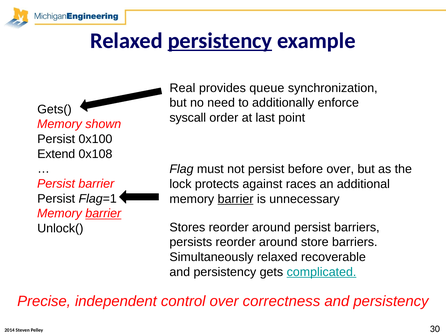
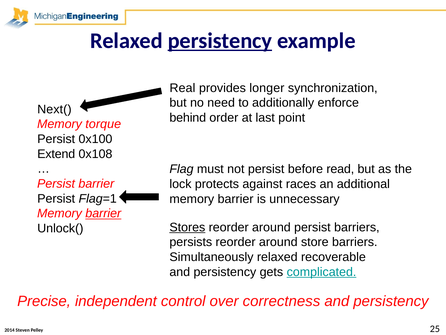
queue: queue -> longer
Gets(: Gets( -> Next(
syscall: syscall -> behind
shown: shown -> torque
before over: over -> read
barrier at (236, 199) underline: present -> none
Stores underline: none -> present
30: 30 -> 25
